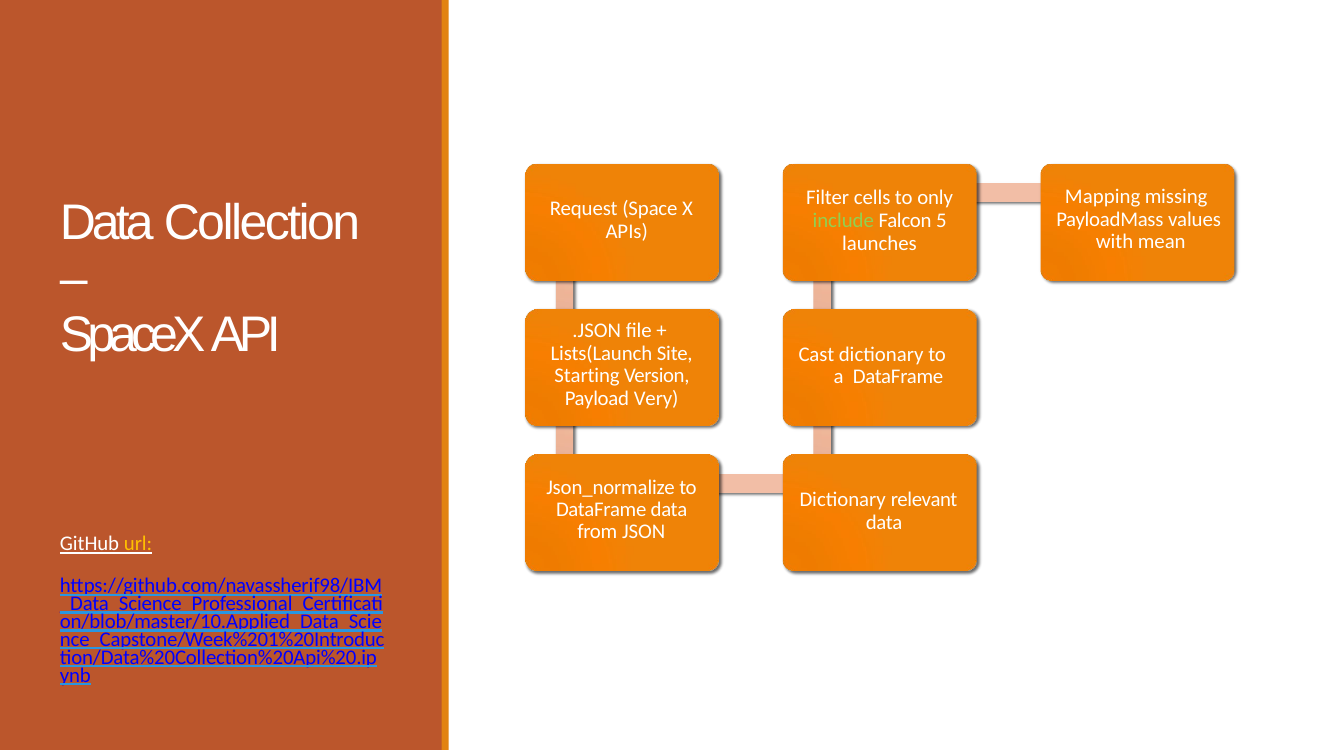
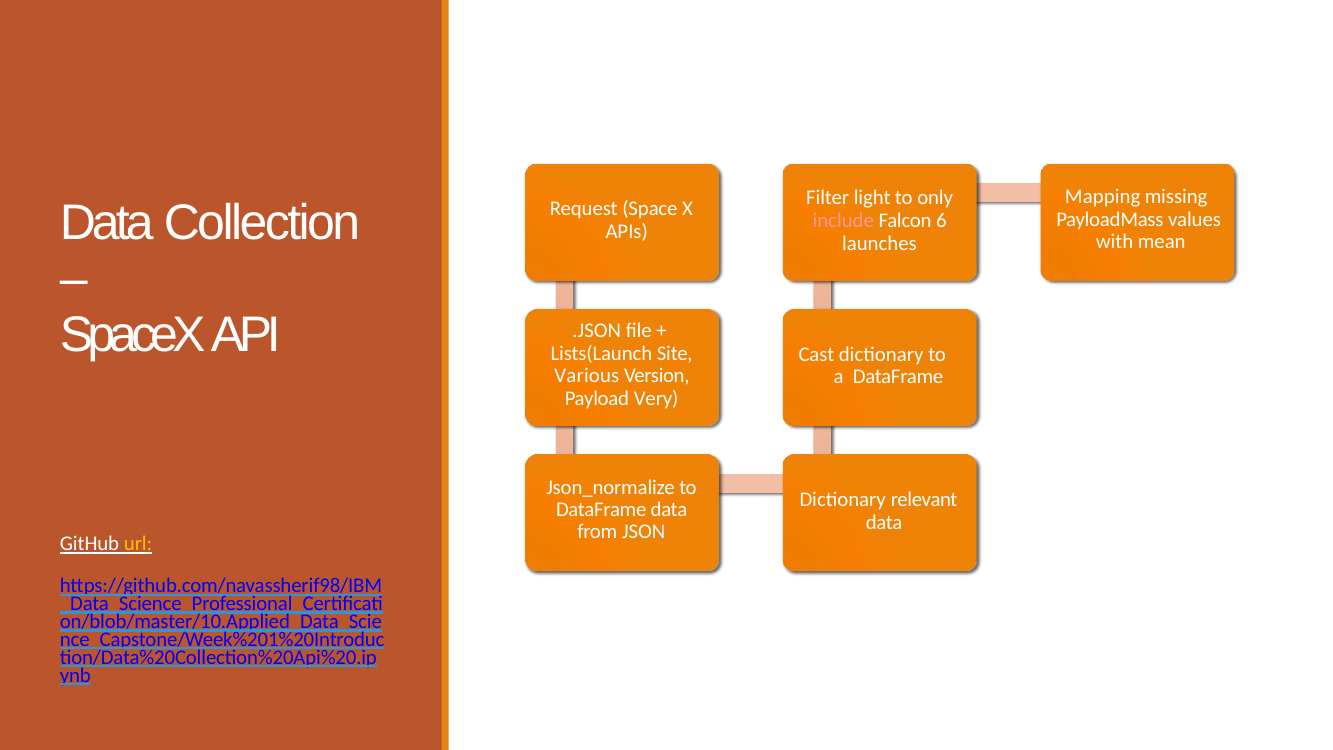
cells: cells -> light
include colour: light green -> pink
5: 5 -> 6
Starting: Starting -> Various
